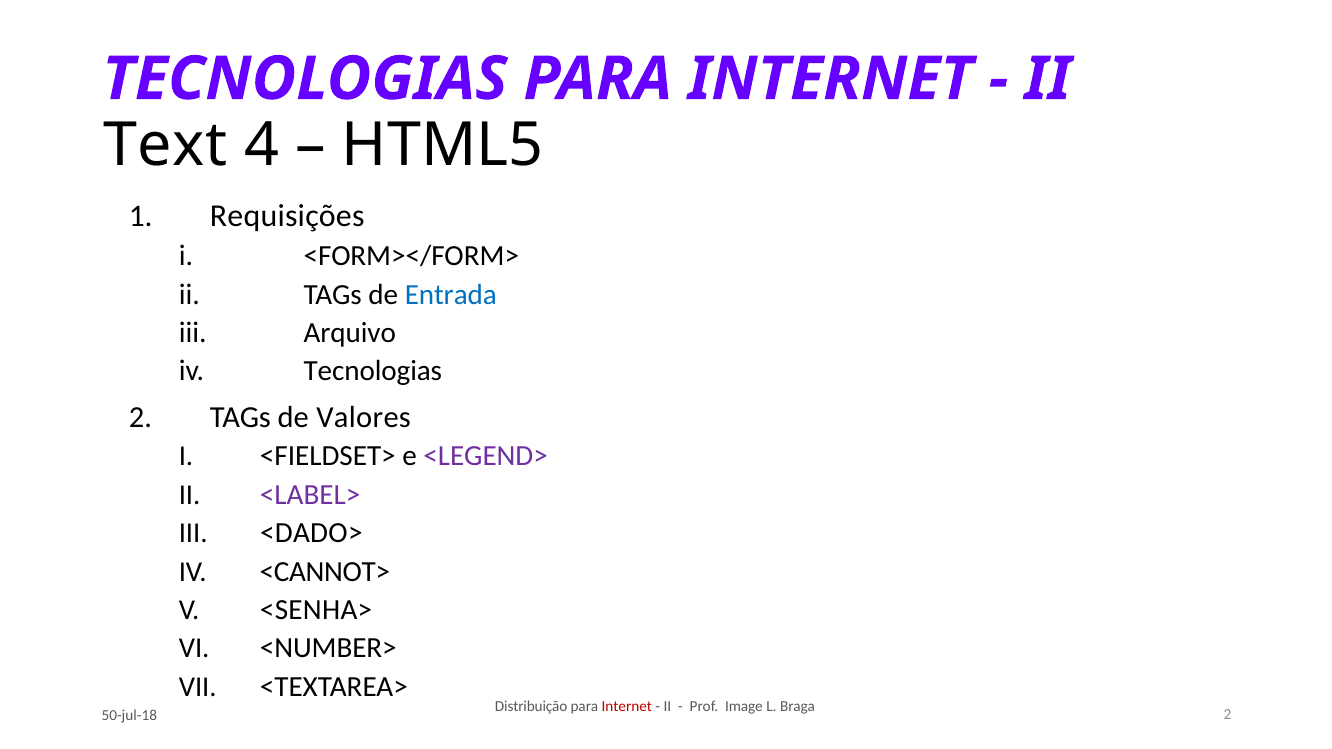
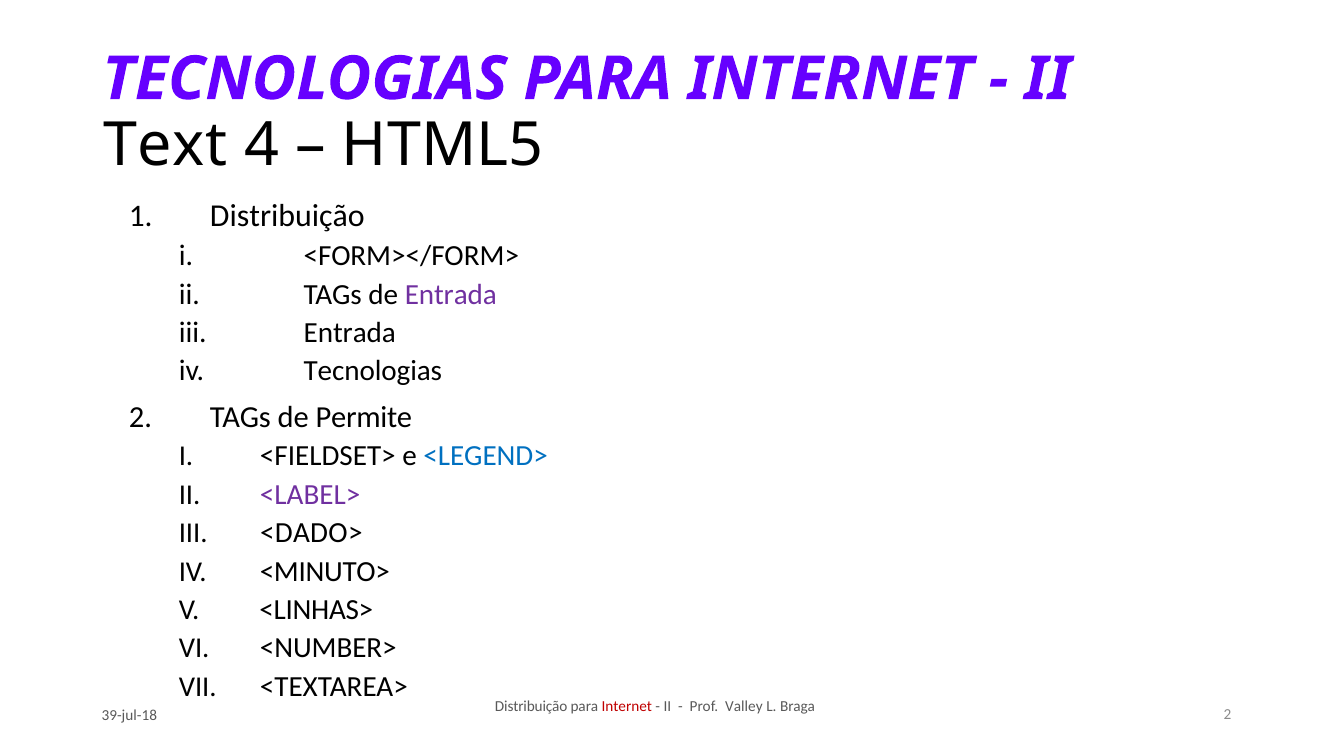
Requisições at (287, 216): Requisições -> Distribuição
Entrada at (451, 295) colour: blue -> purple
Arquivo at (350, 333): Arquivo -> Entrada
Valores: Valores -> Permite
<LEGEND> colour: purple -> blue
<CANNOT>: <CANNOT> -> <MINUTO>
<SENHA>: <SENHA> -> <LINHAS>
Image: Image -> Valley
50-jul-18: 50-jul-18 -> 39-jul-18
